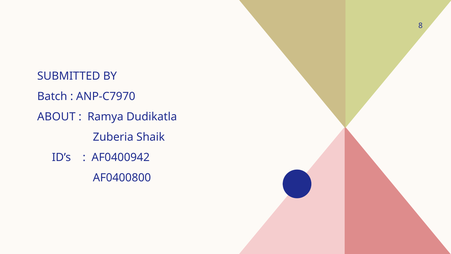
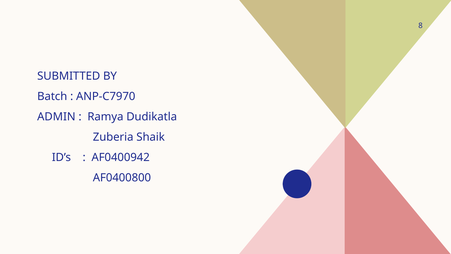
ABOUT: ABOUT -> ADMIN
